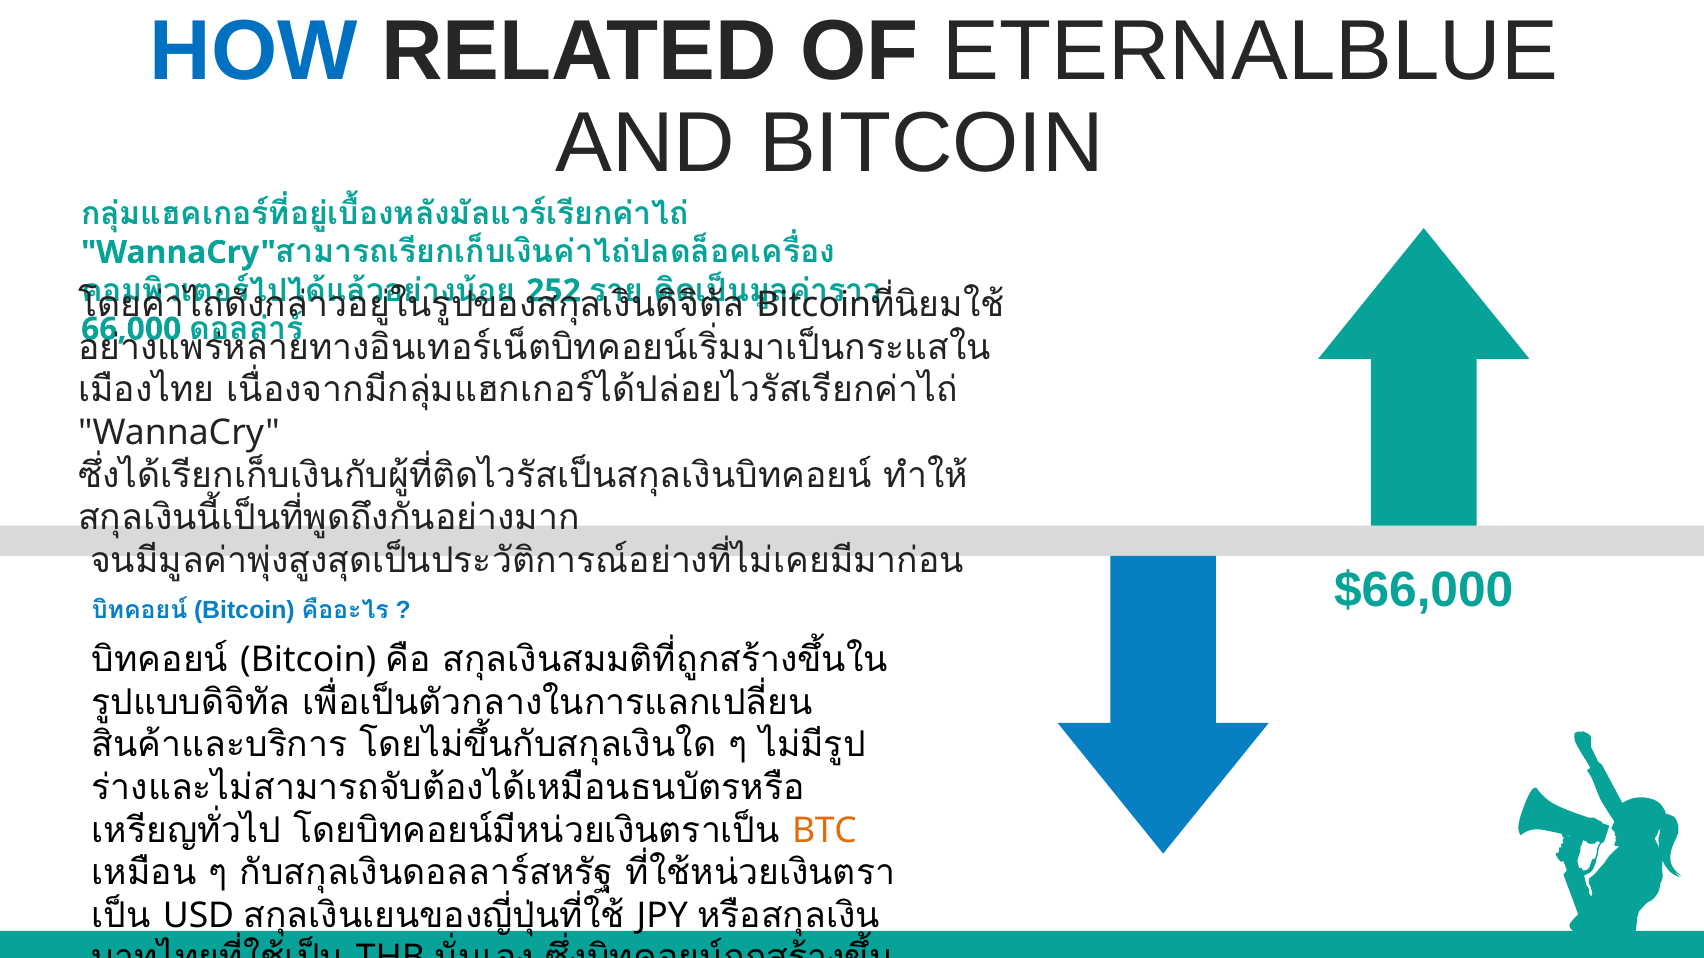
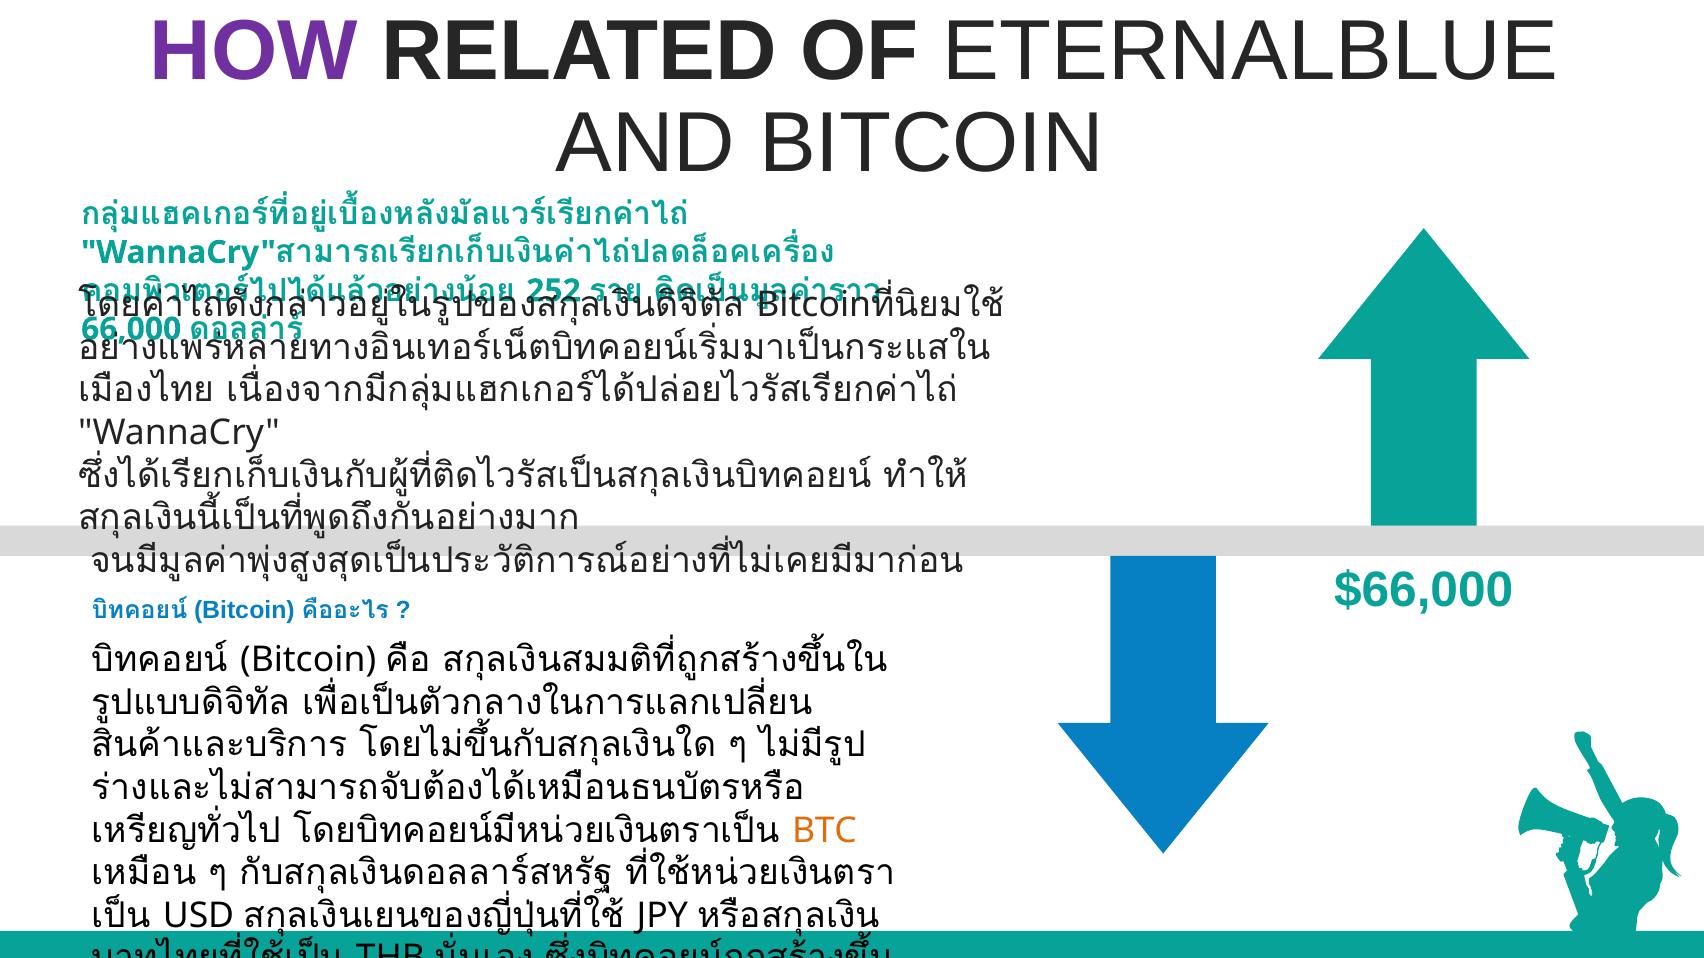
HOW colour: blue -> purple
